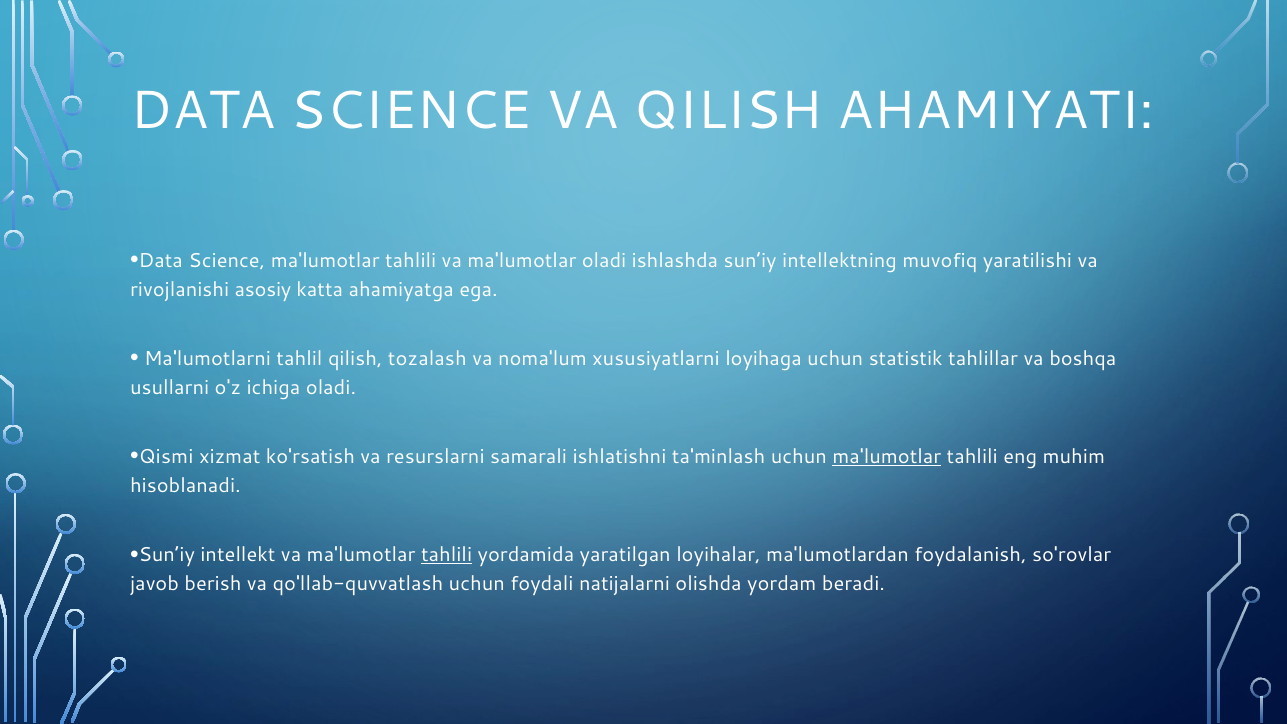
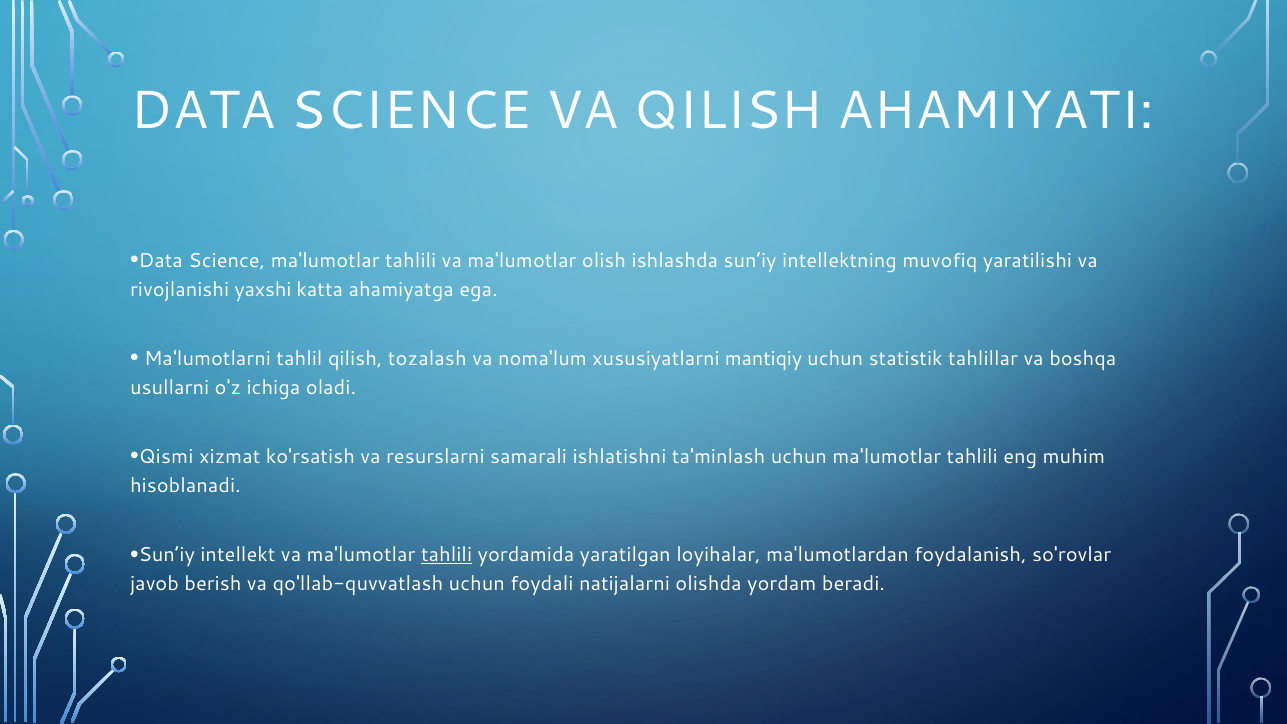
ma'lumotlar oladi: oladi -> olish
asosiy: asosiy -> yaxshi
loyihaga: loyihaga -> mantiqiy
ma'lumotlar at (887, 457) underline: present -> none
